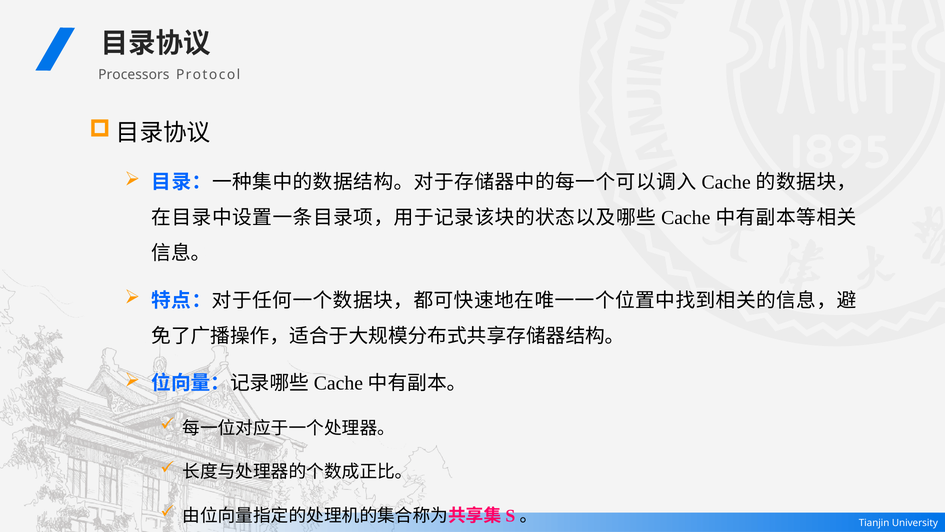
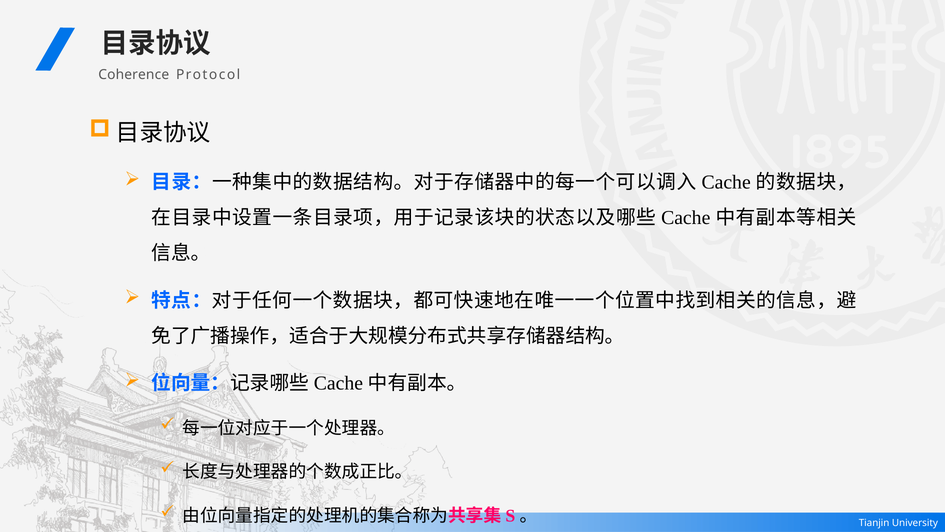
Processors: Processors -> Coherence
